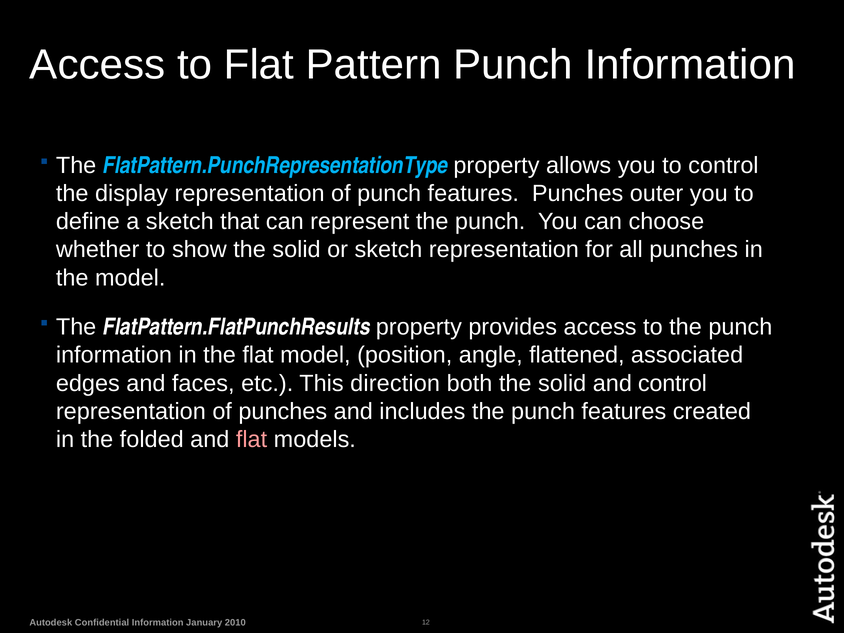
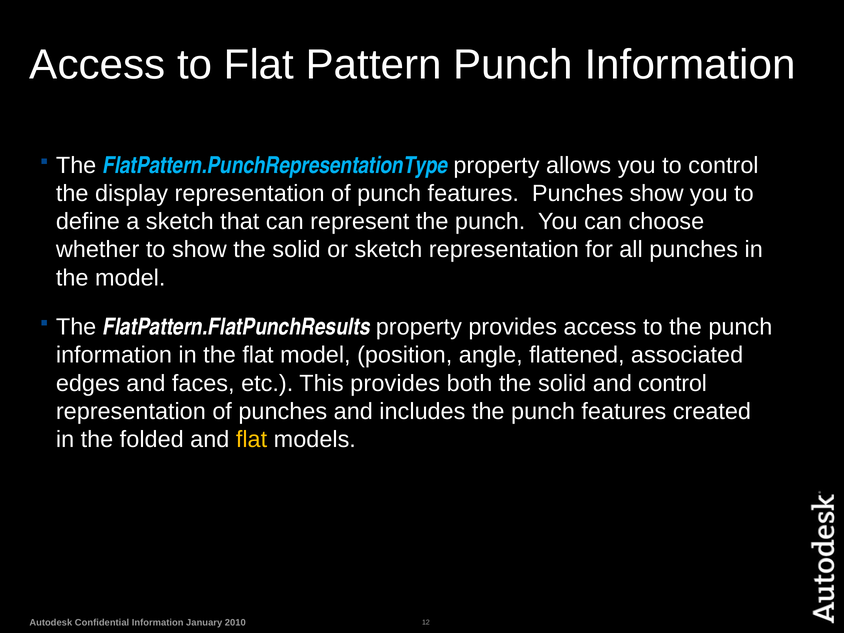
Punches outer: outer -> show
This direction: direction -> provides
flat at (252, 440) colour: pink -> yellow
